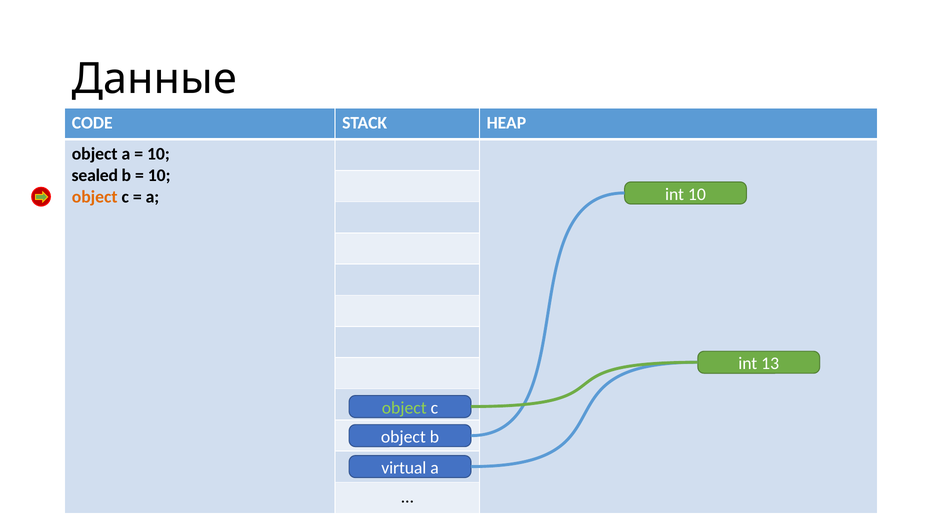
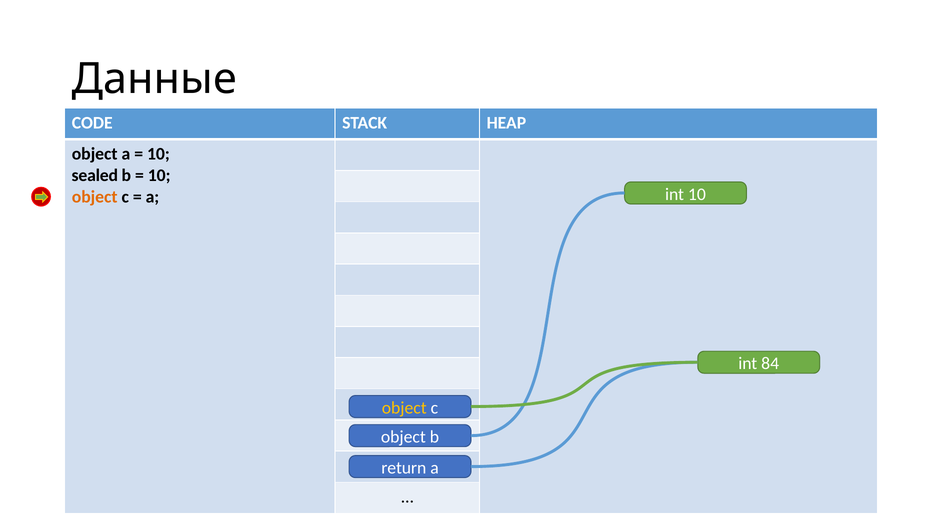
13: 13 -> 84
object at (404, 408) colour: light green -> yellow
virtual: virtual -> return
